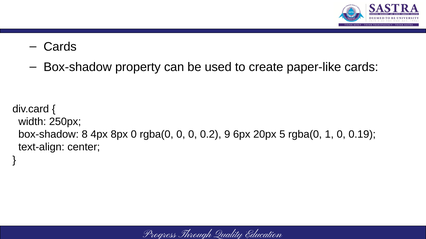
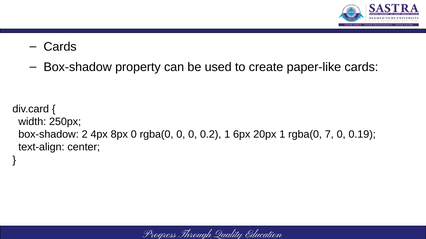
8: 8 -> 2
0.2 9: 9 -> 1
20px 5: 5 -> 1
1: 1 -> 7
